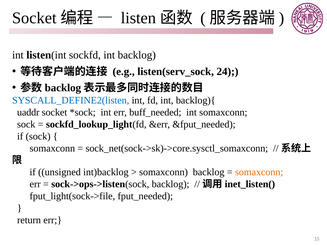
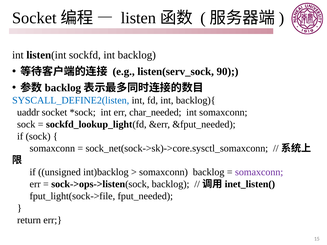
24: 24 -> 90
buff_needed: buff_needed -> char_needed
somaxconn at (259, 172) colour: orange -> purple
